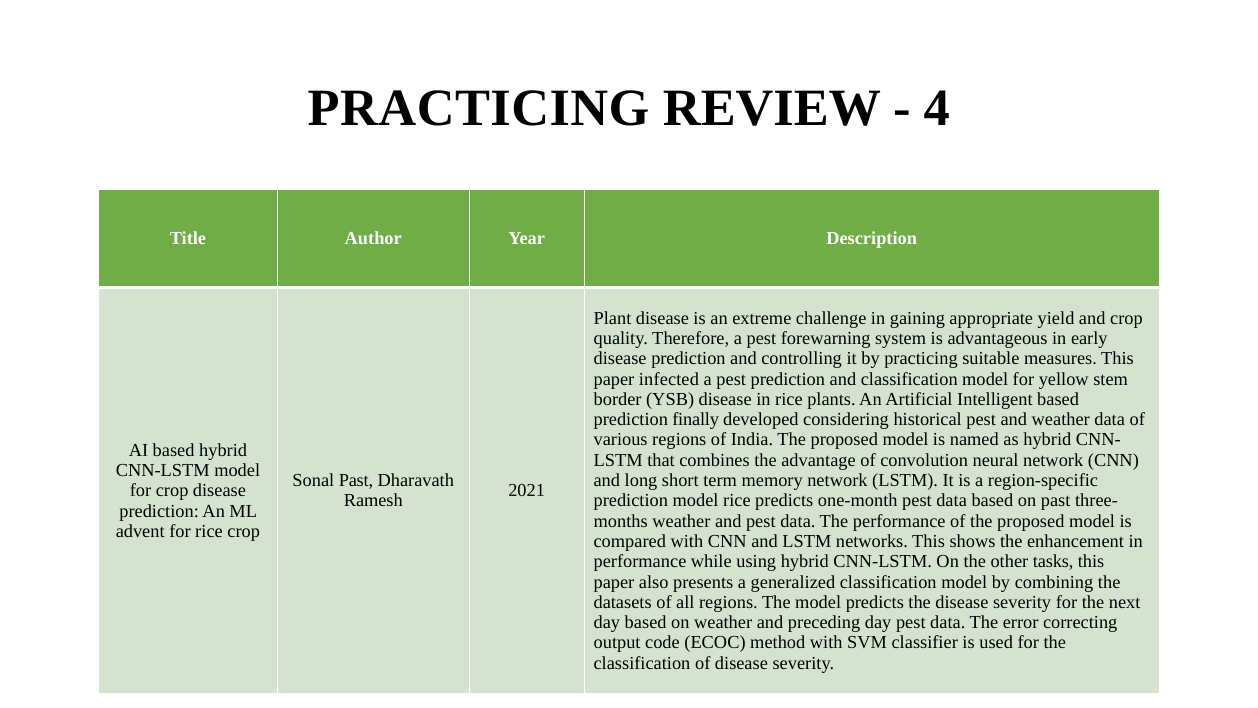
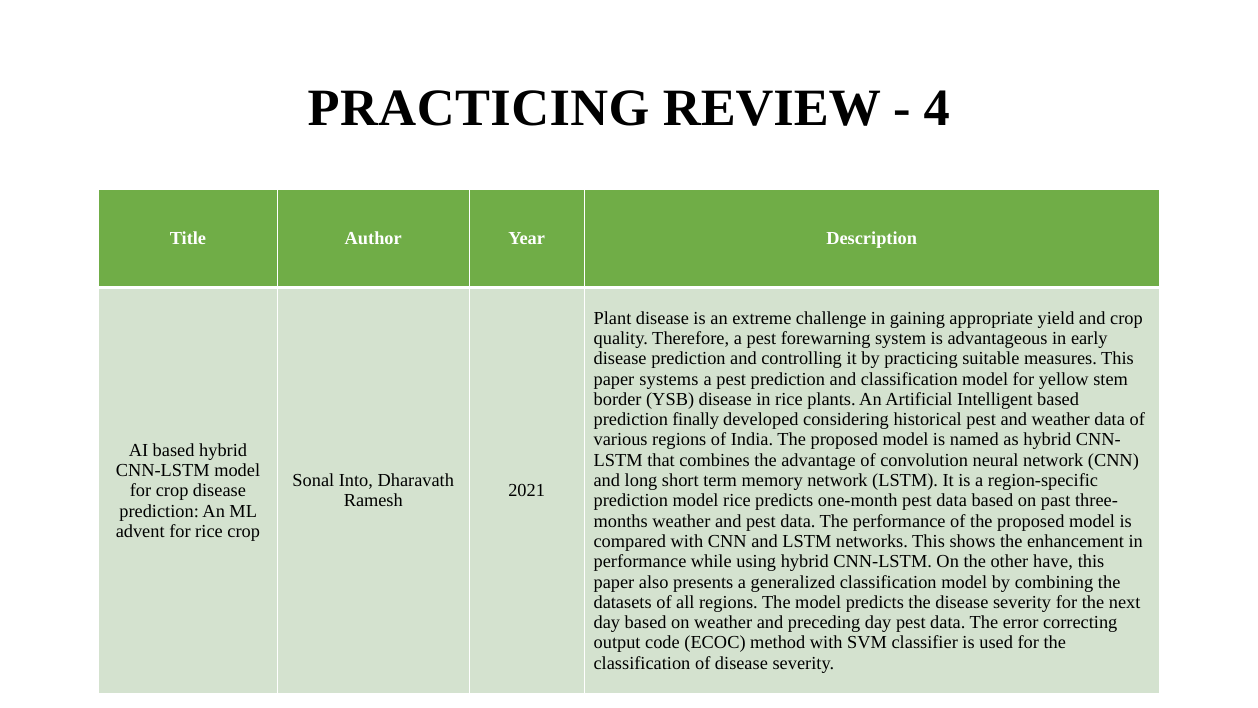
infected: infected -> systems
Sonal Past: Past -> Into
tasks: tasks -> have
